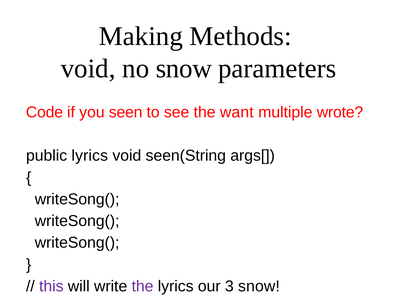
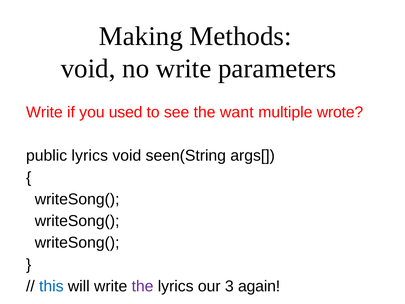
no snow: snow -> write
Code at (44, 112): Code -> Write
seen: seen -> used
this colour: purple -> blue
3 snow: snow -> again
